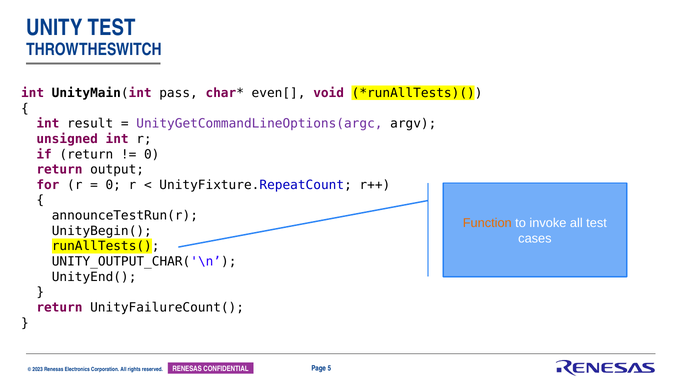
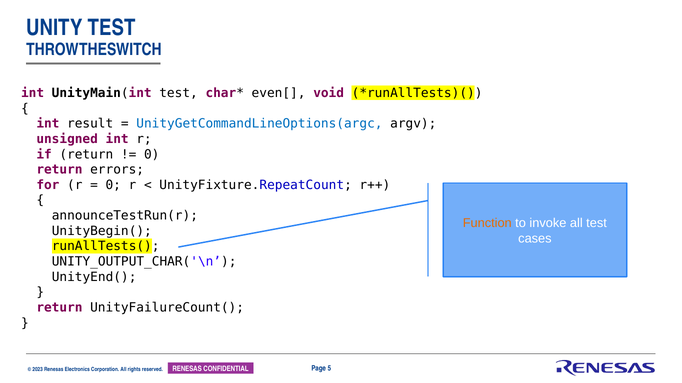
UnityMain(int pass: pass -> test
UnityGetCommandLineOptions(argc colour: purple -> blue
output: output -> errors
